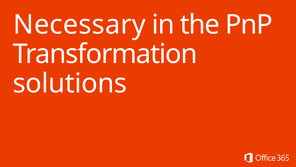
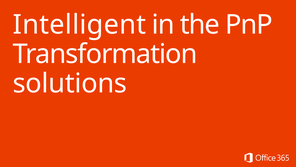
Necessary: Necessary -> Intelligent
